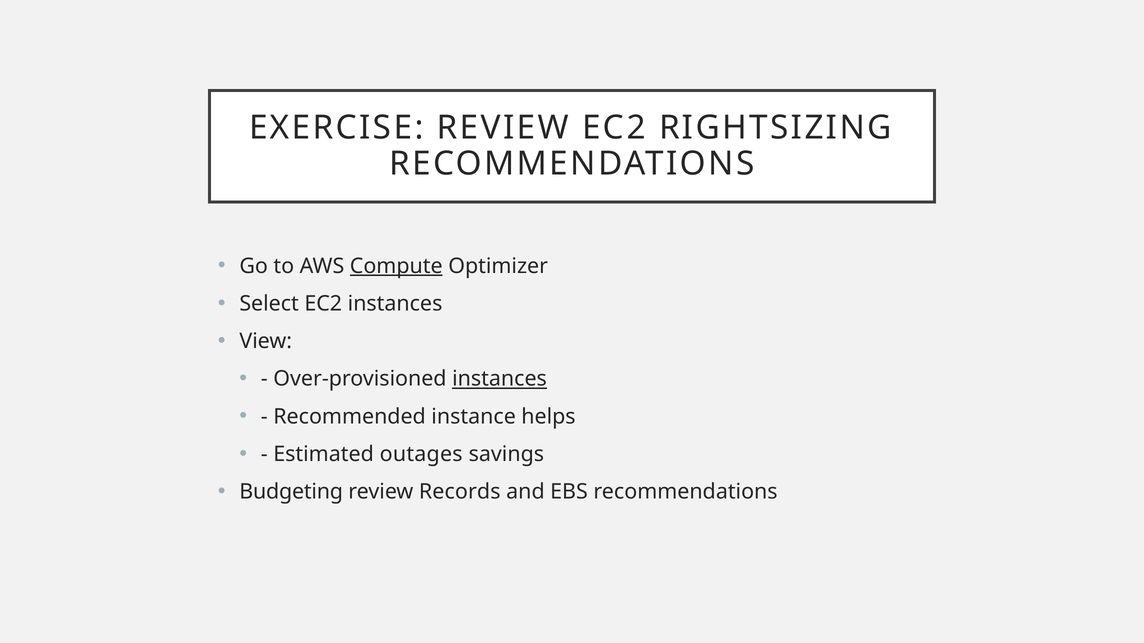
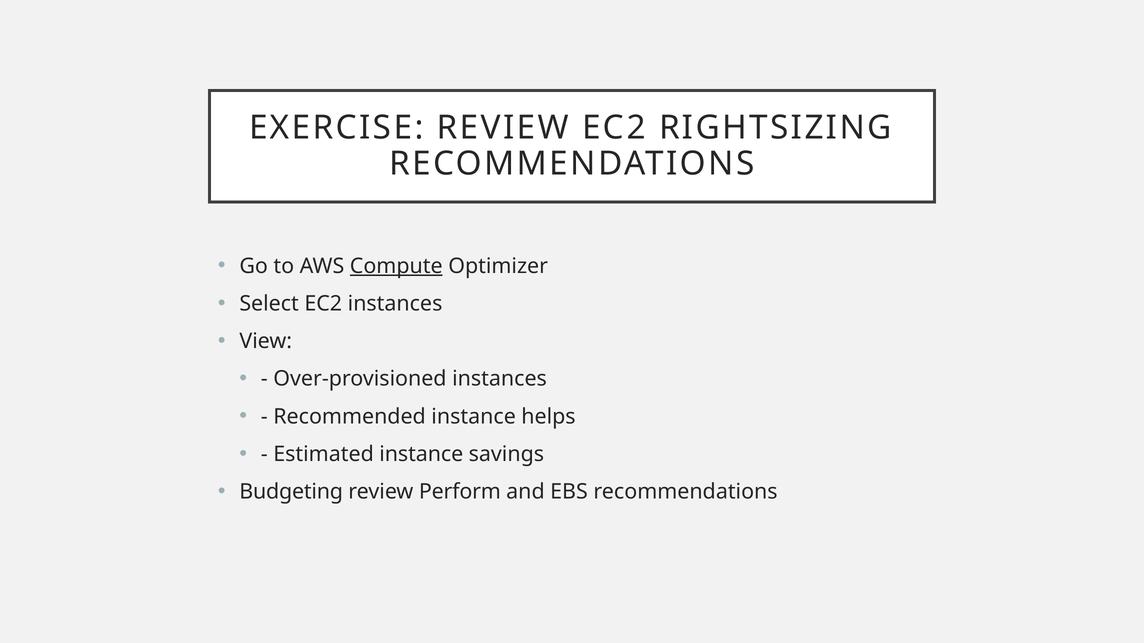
instances at (500, 379) underline: present -> none
Estimated outages: outages -> instance
Records: Records -> Perform
